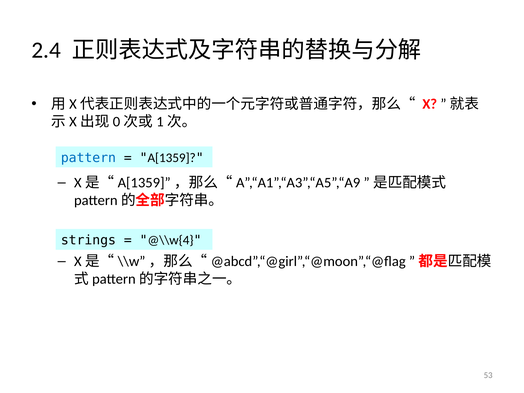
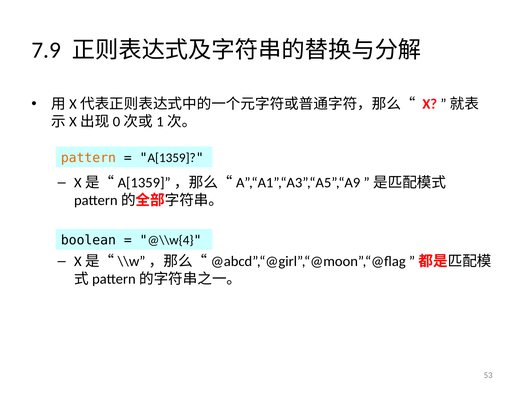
2.4: 2.4 -> 7.9
pattern colour: blue -> orange
strings: strings -> boolean
